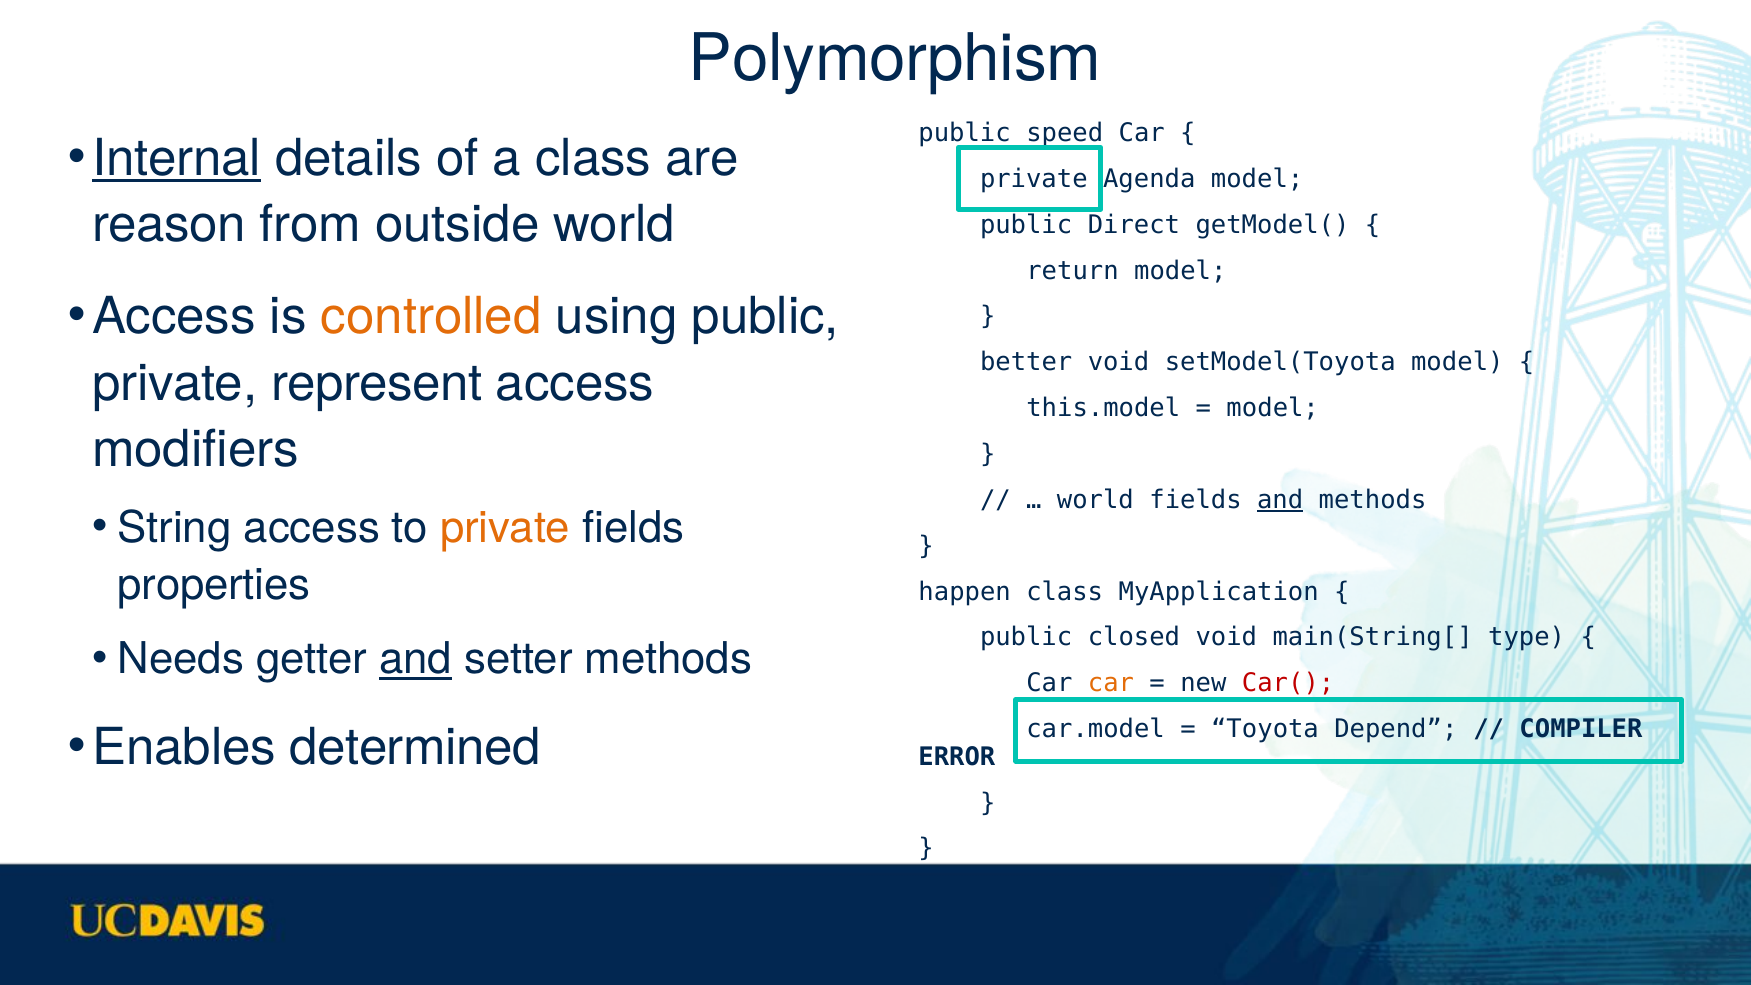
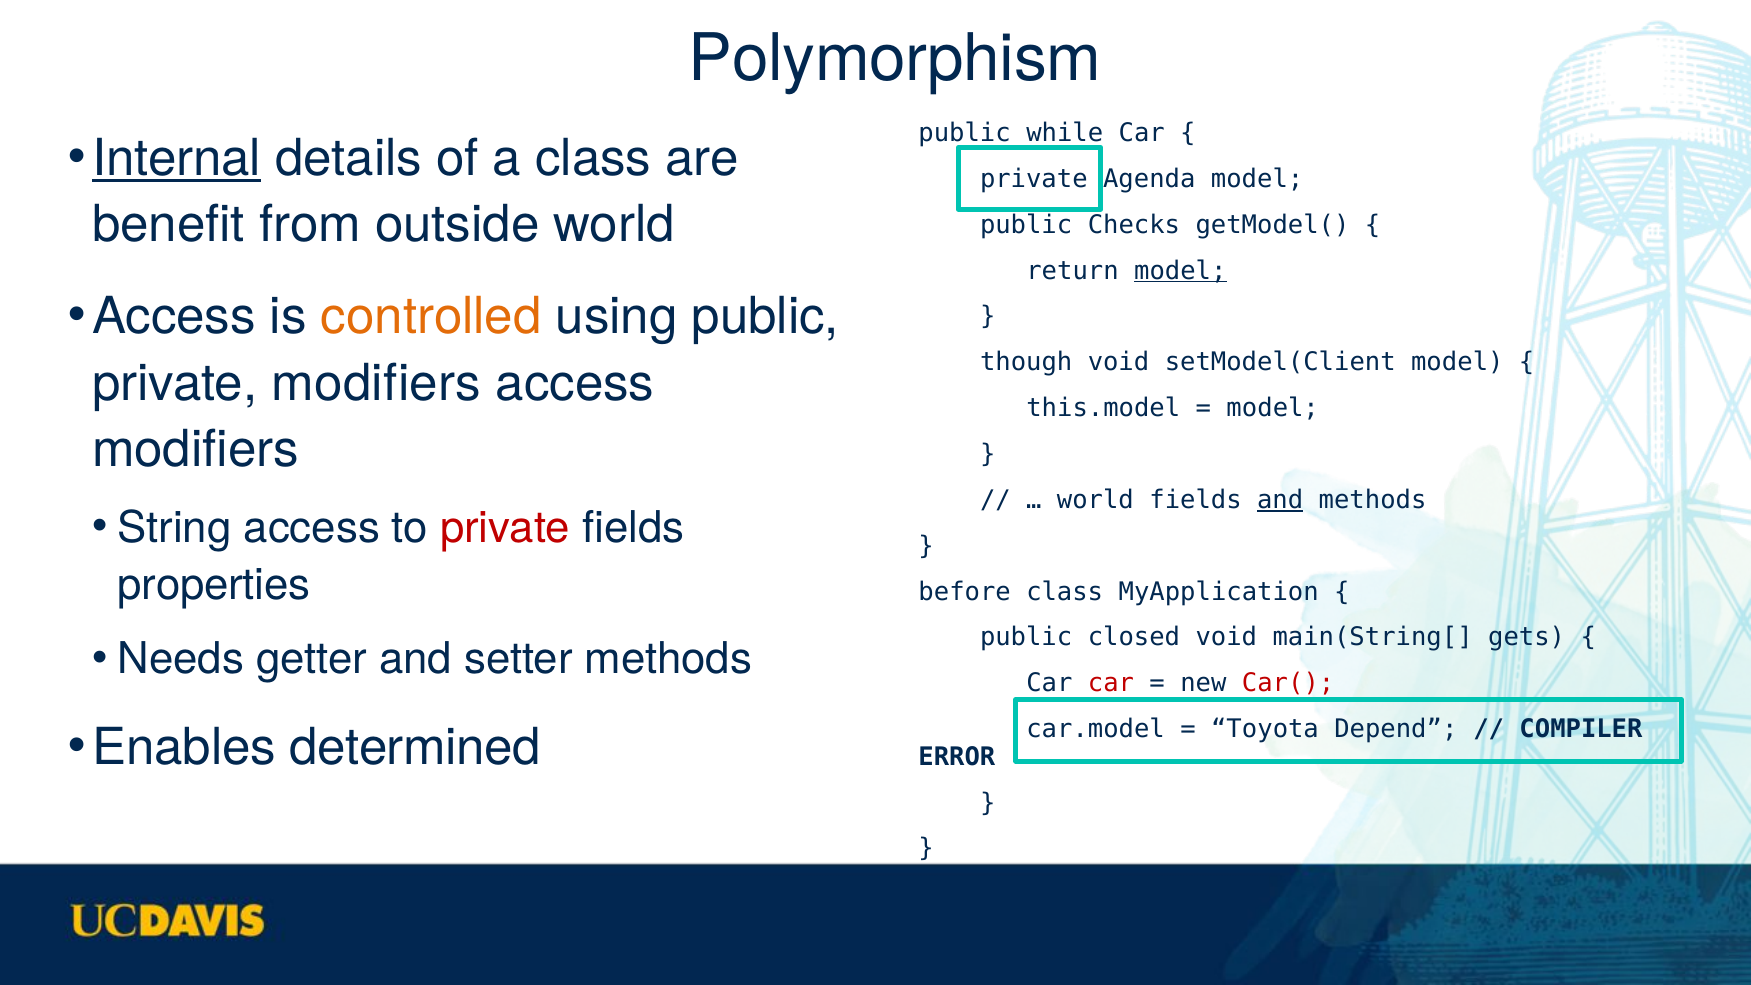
speed: speed -> while
reason: reason -> benefit
Direct: Direct -> Checks
model at (1180, 271) underline: none -> present
better: better -> though
setModel(Toyota: setModel(Toyota -> setModel(Client
private represent: represent -> modifiers
private at (505, 528) colour: orange -> red
happen: happen -> before
type: type -> gets
and at (416, 659) underline: present -> none
car at (1111, 683) colour: orange -> red
